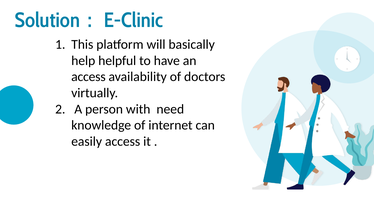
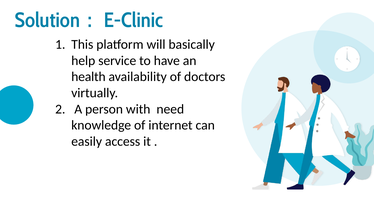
helpful: helpful -> service
access at (88, 77): access -> health
